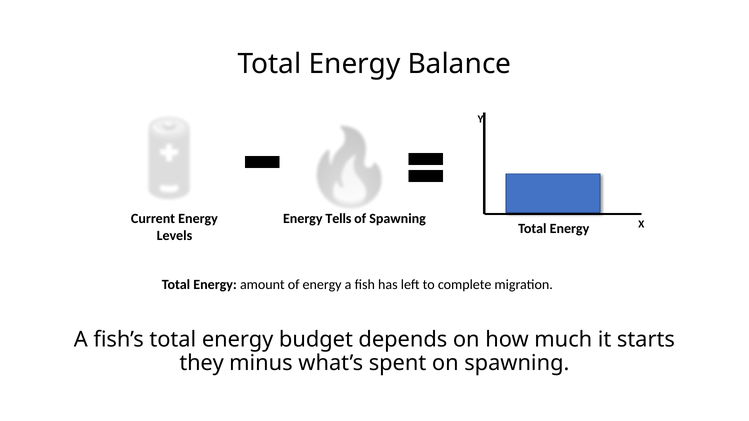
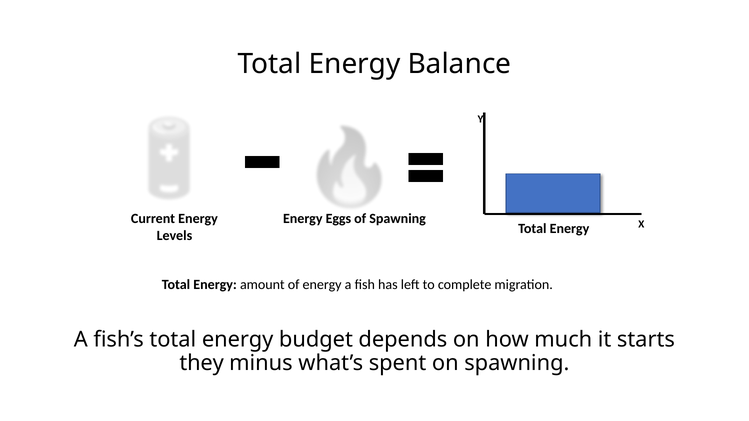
Tells: Tells -> Eggs
